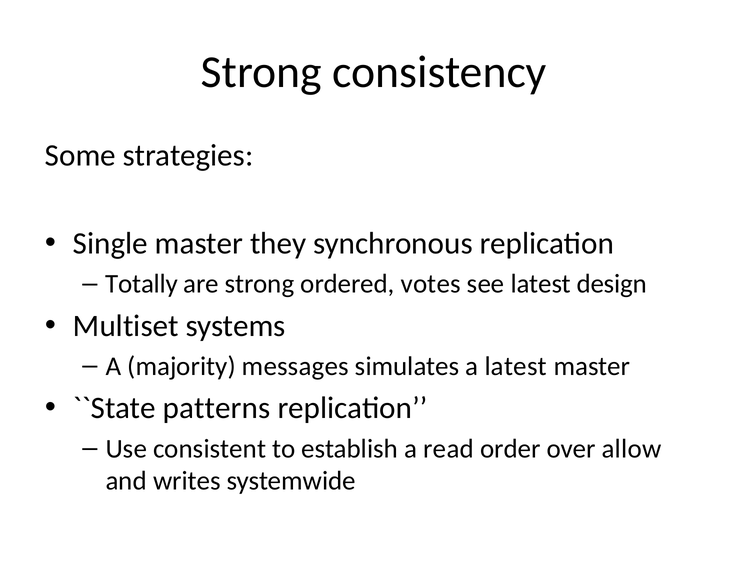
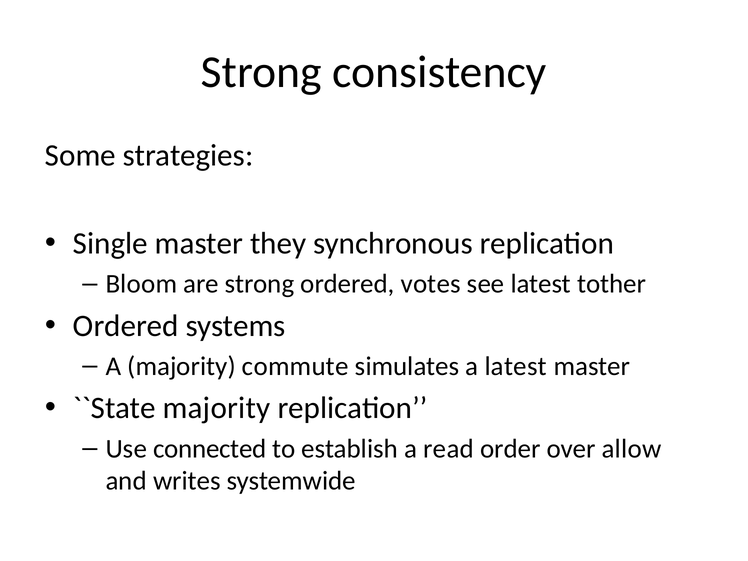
Totally: Totally -> Bloom
design: design -> tother
Multiset at (126, 326): Multiset -> Ordered
messages: messages -> commute
patterns at (217, 408): patterns -> majority
consistent: consistent -> connected
